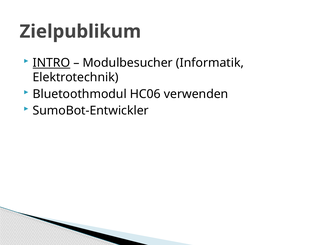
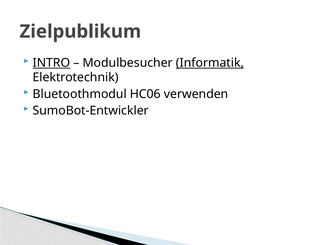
Informatik underline: none -> present
